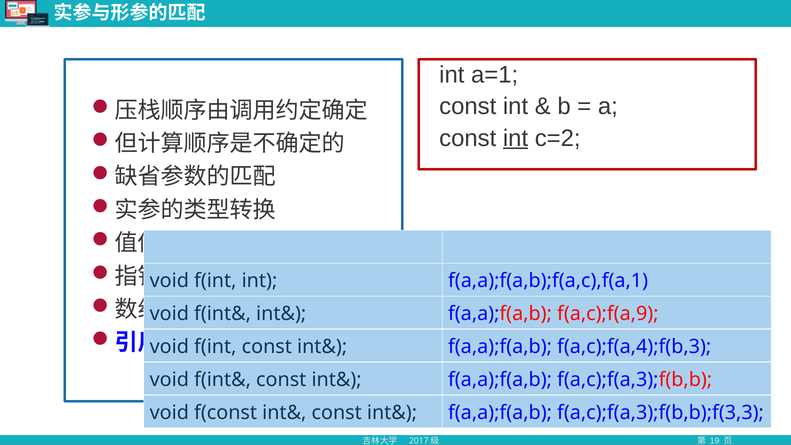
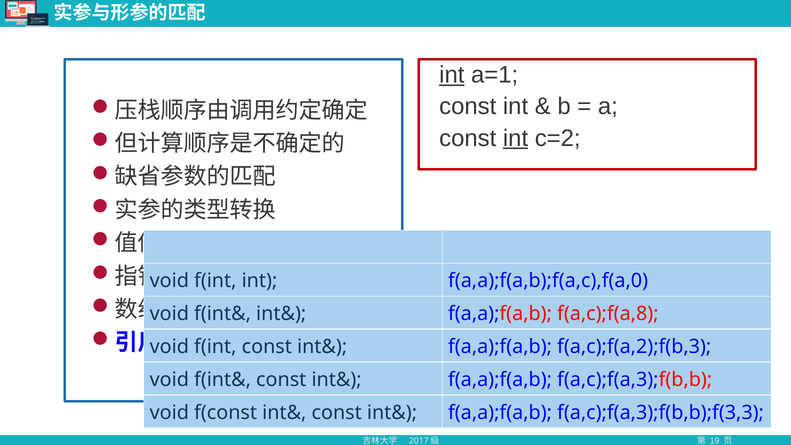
int at (452, 75) underline: none -> present
f(a,a);f(a,b);f(a,c),f(a,1: f(a,a);f(a,b);f(a,c),f(a,1 -> f(a,a);f(a,b);f(a,c),f(a,0
f(a,c);f(a,9: f(a,c);f(a,9 -> f(a,c);f(a,8
f(a,c);f(a,4);f(b,3: f(a,c);f(a,4);f(b,3 -> f(a,c);f(a,2);f(b,3
